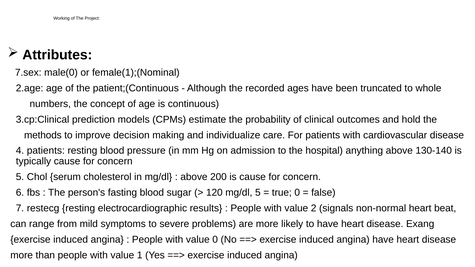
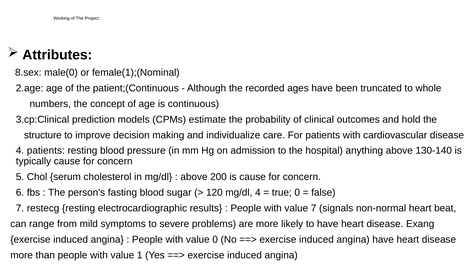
7.sex: 7.sex -> 8.sex
methods: methods -> structure
mg/dl 5: 5 -> 4
value 2: 2 -> 7
